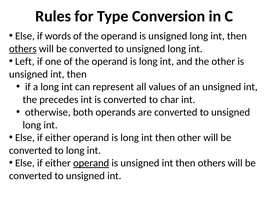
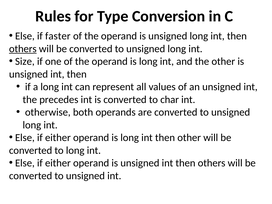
words: words -> faster
Left: Left -> Size
operand at (91, 163) underline: present -> none
